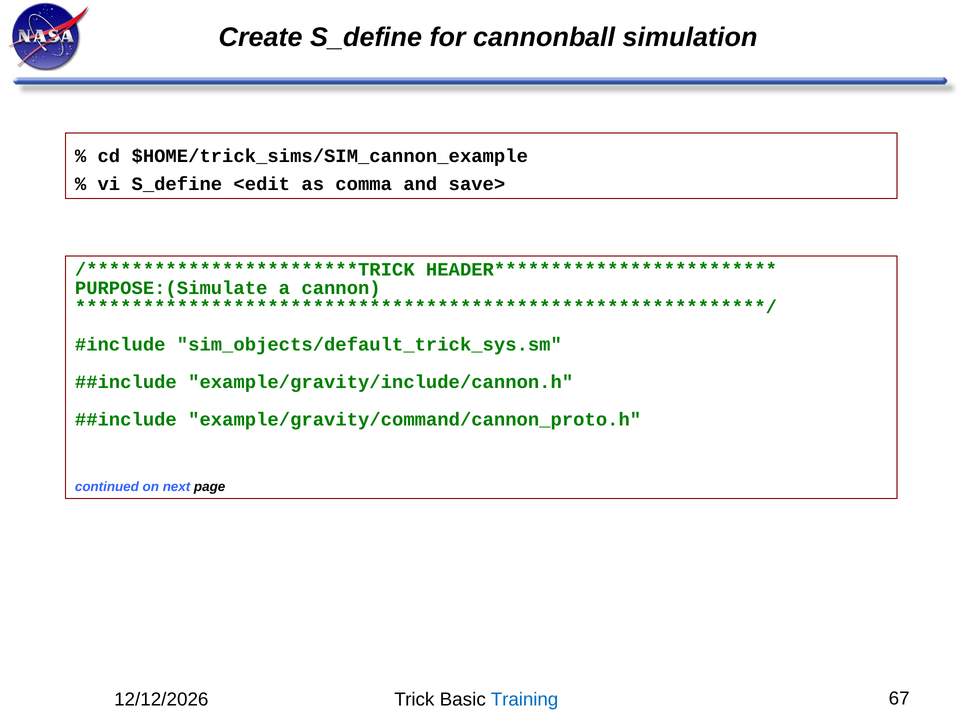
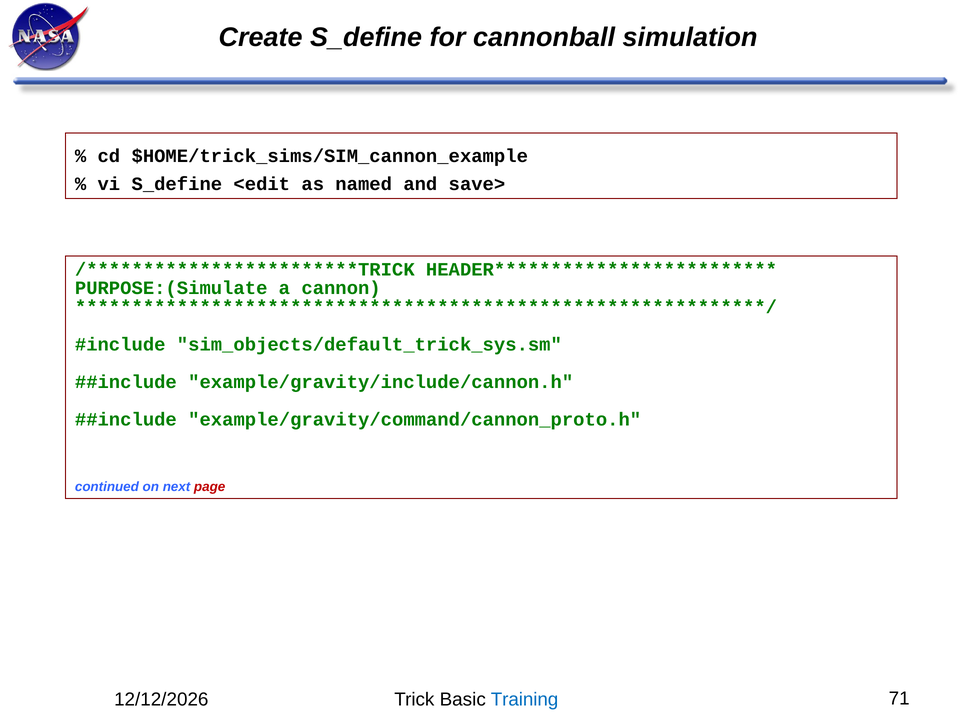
comma: comma -> named
page colour: black -> red
67: 67 -> 71
